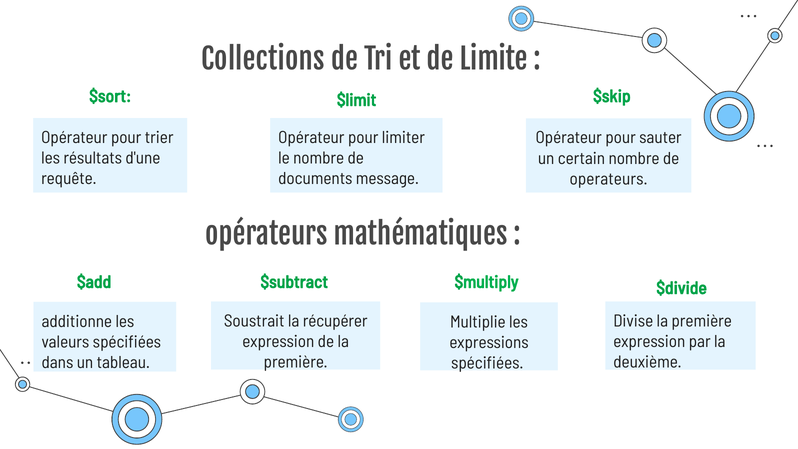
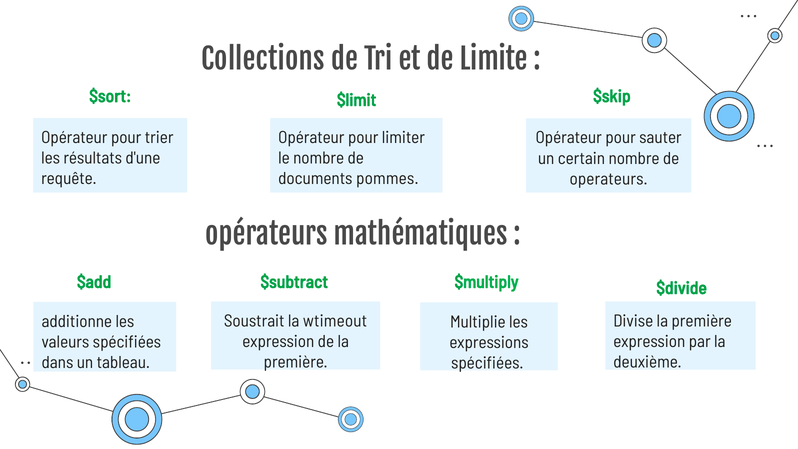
message: message -> pommes
récupérer: récupérer -> wtimeout
